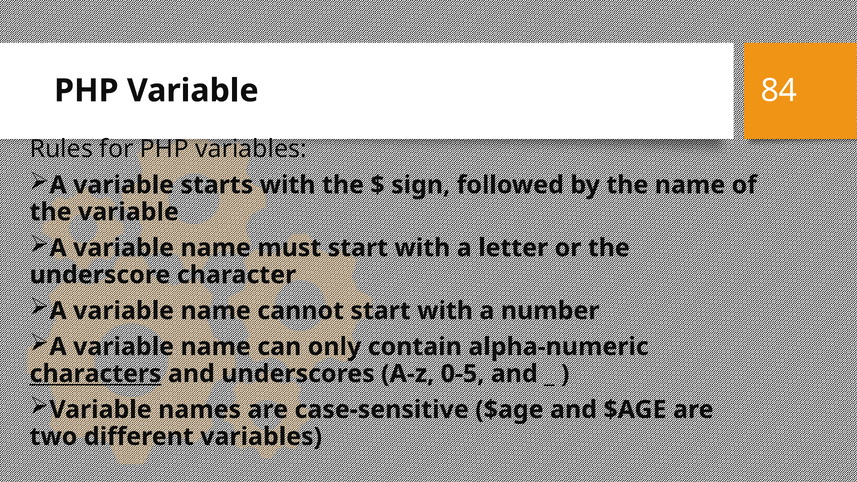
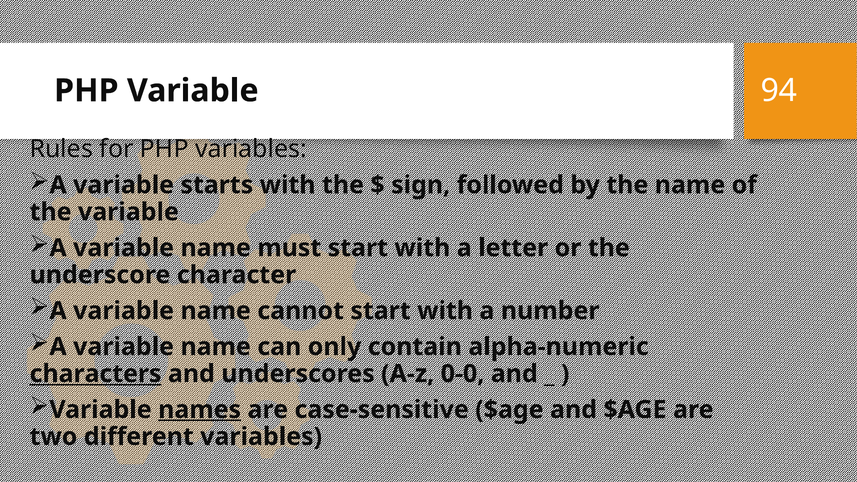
84: 84 -> 94
0-5: 0-5 -> 0-0
names underline: none -> present
